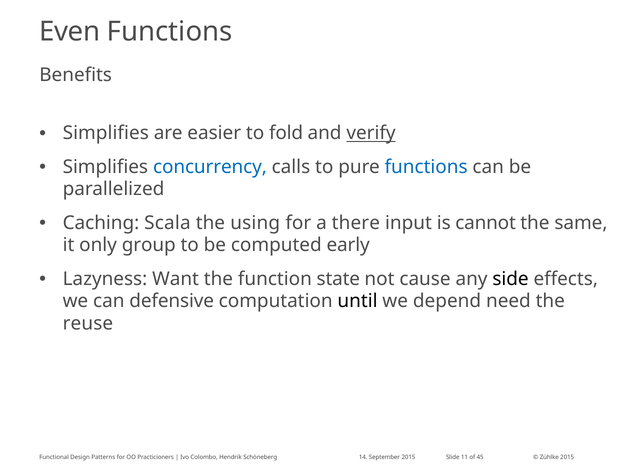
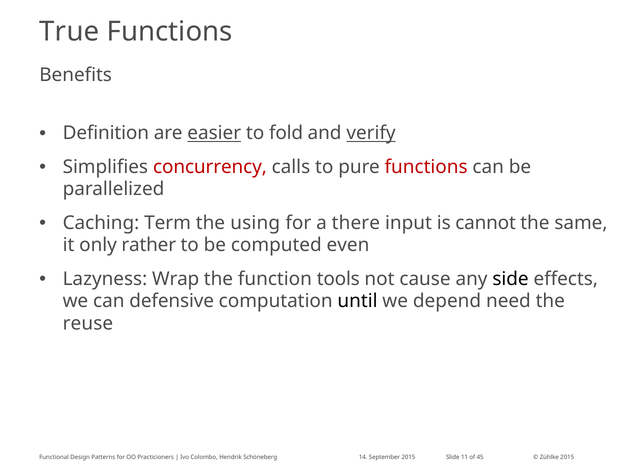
Even: Even -> True
Simplifies at (106, 133): Simplifies -> Definition
easier underline: none -> present
concurrency colour: blue -> red
functions at (426, 167) colour: blue -> red
Scala: Scala -> Term
group: group -> rather
early: early -> even
Want: Want -> Wrap
state: state -> tools
